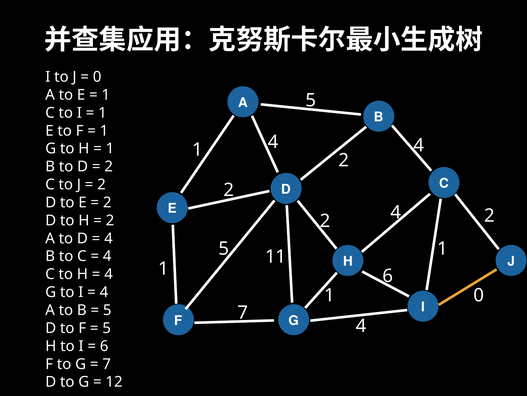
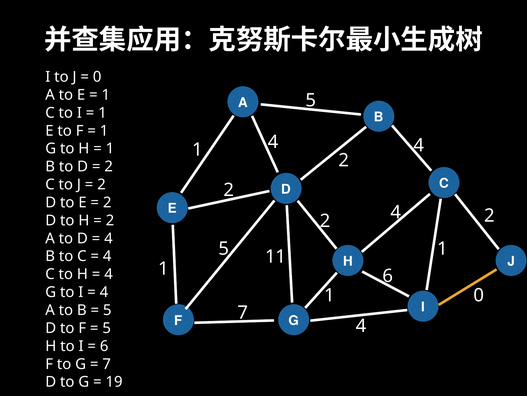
12: 12 -> 19
